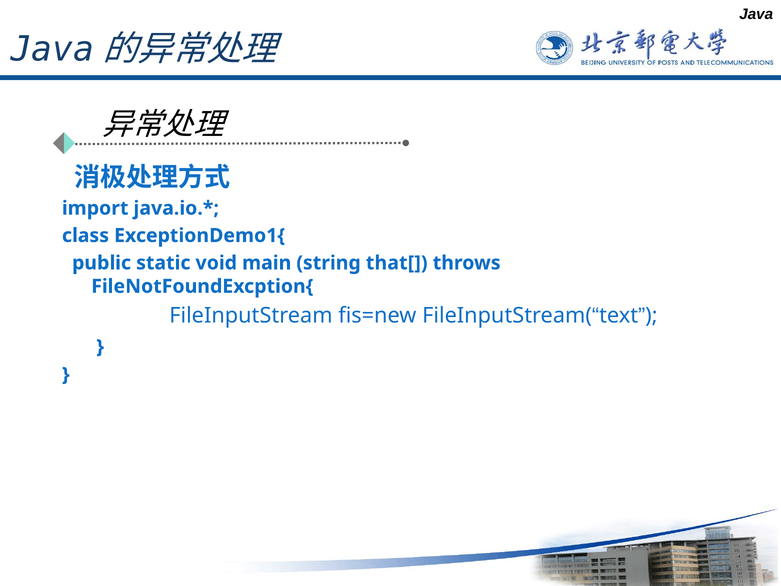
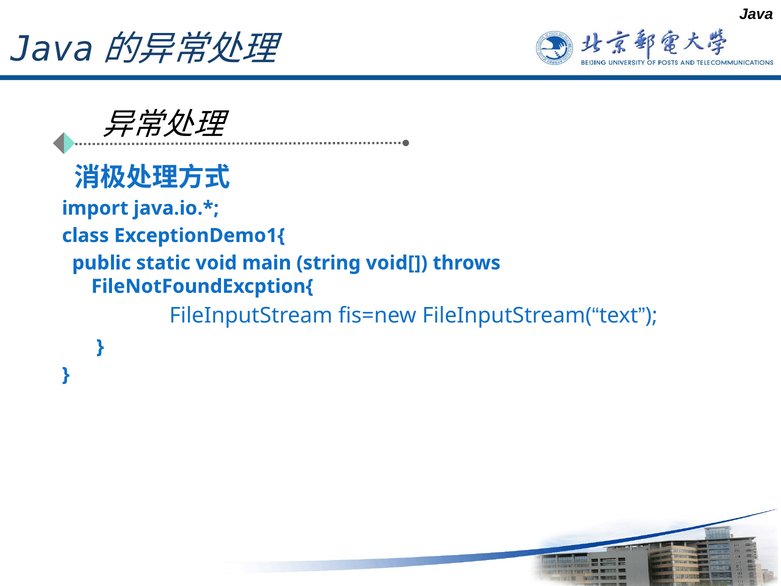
that[: that[ -> void[
